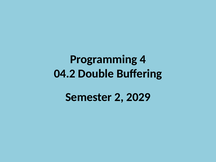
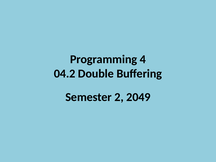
2029: 2029 -> 2049
